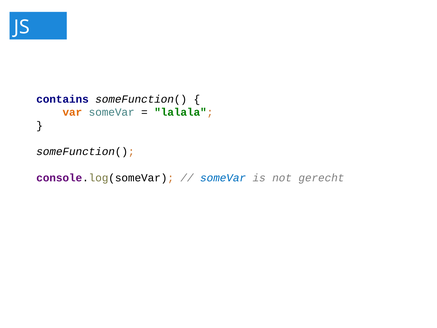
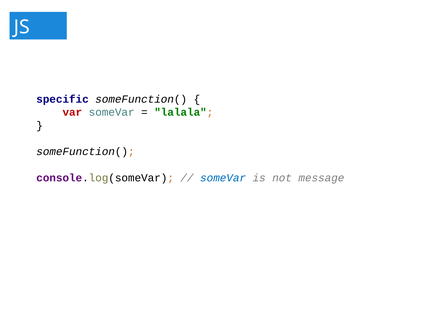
contains: contains -> specific
var colour: orange -> red
gerecht: gerecht -> message
